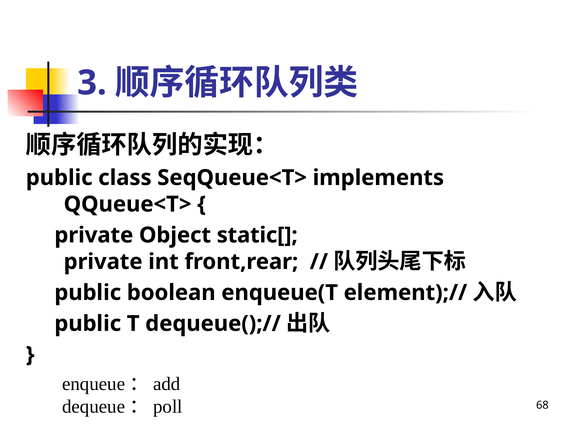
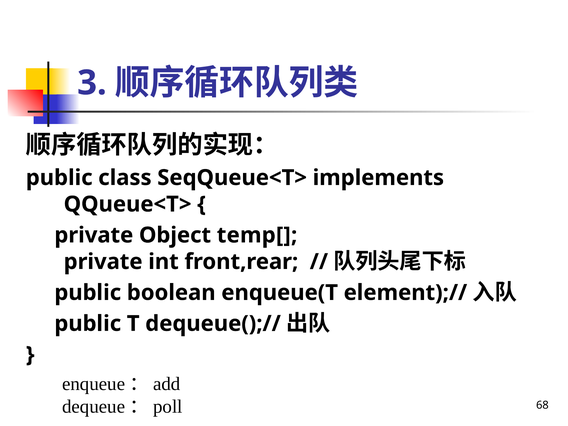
static[: static[ -> temp[
